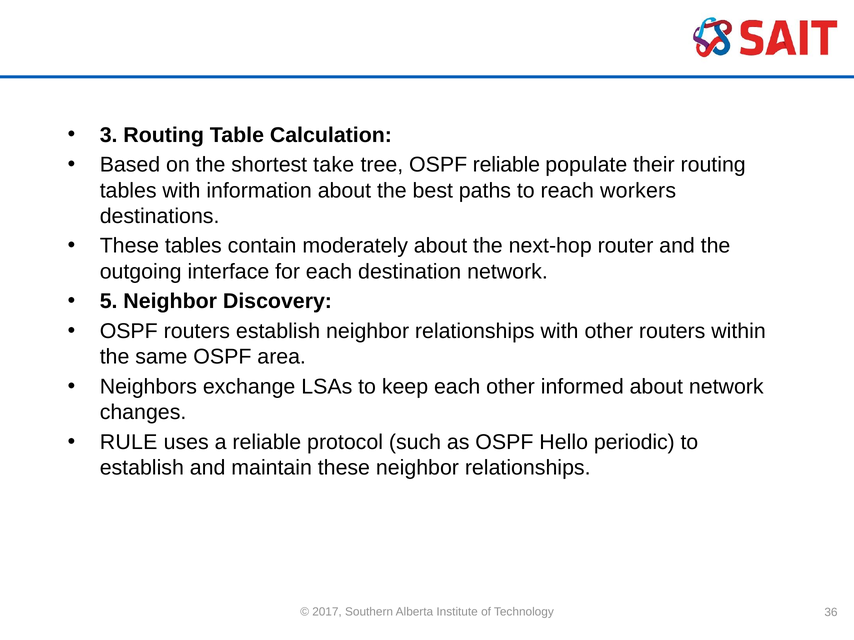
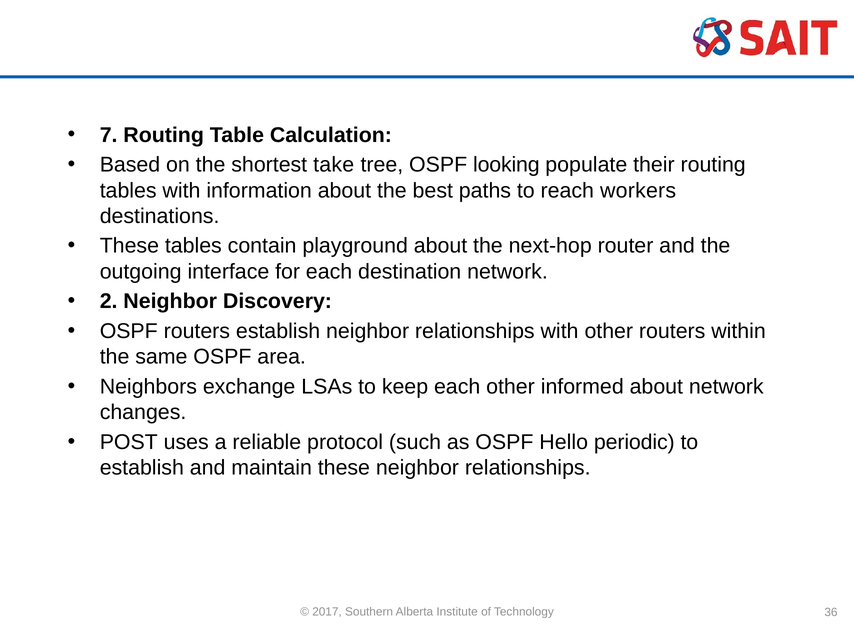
3: 3 -> 7
OSPF reliable: reliable -> looking
moderately: moderately -> playground
5: 5 -> 2
RULE: RULE -> POST
